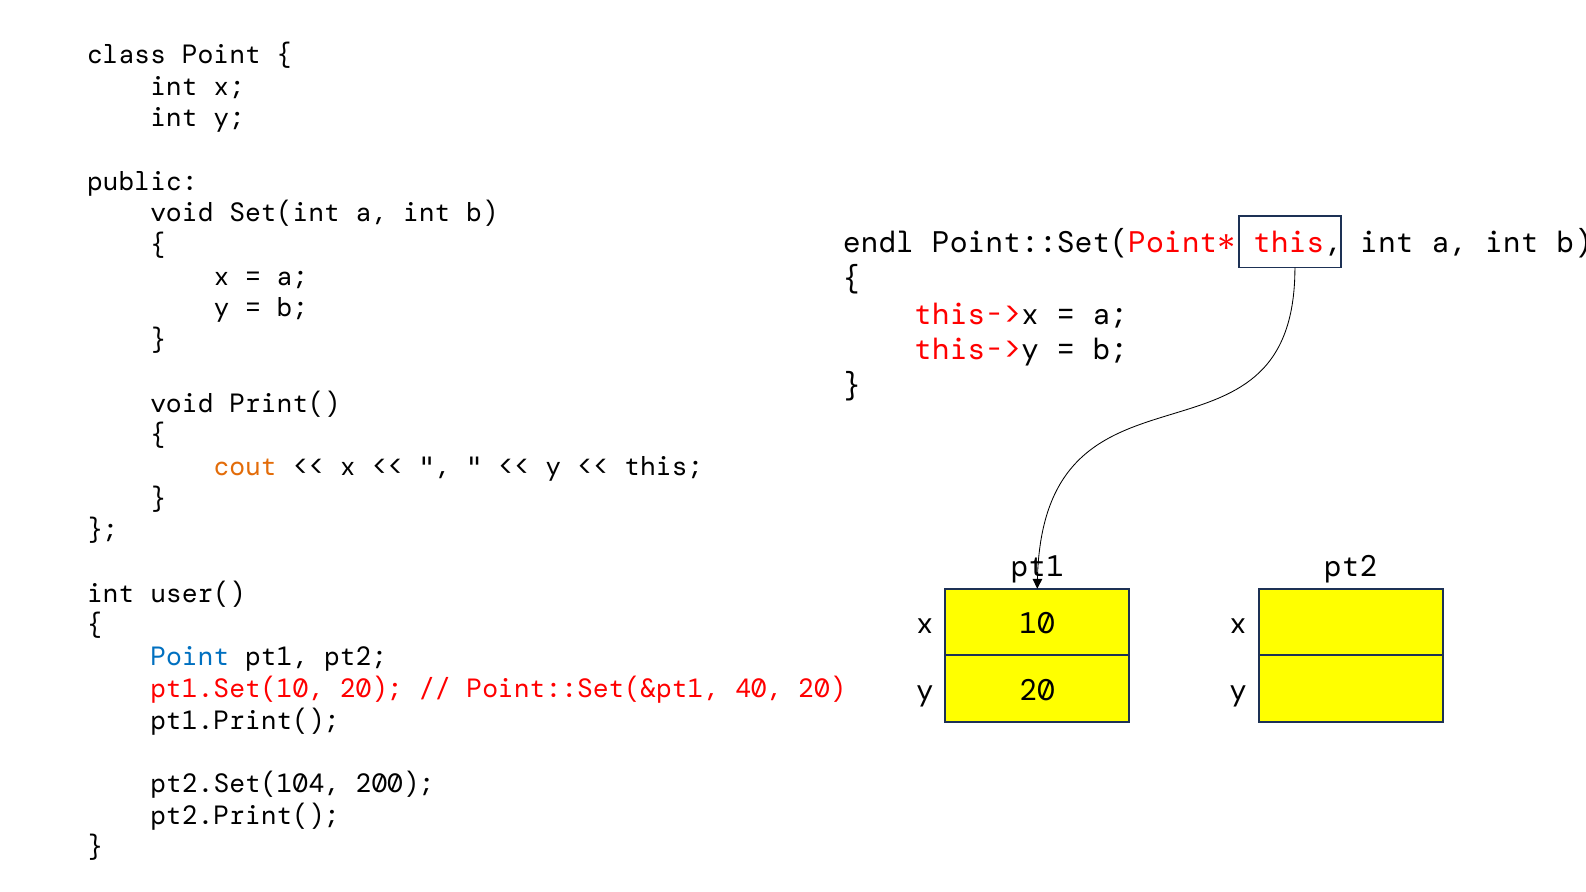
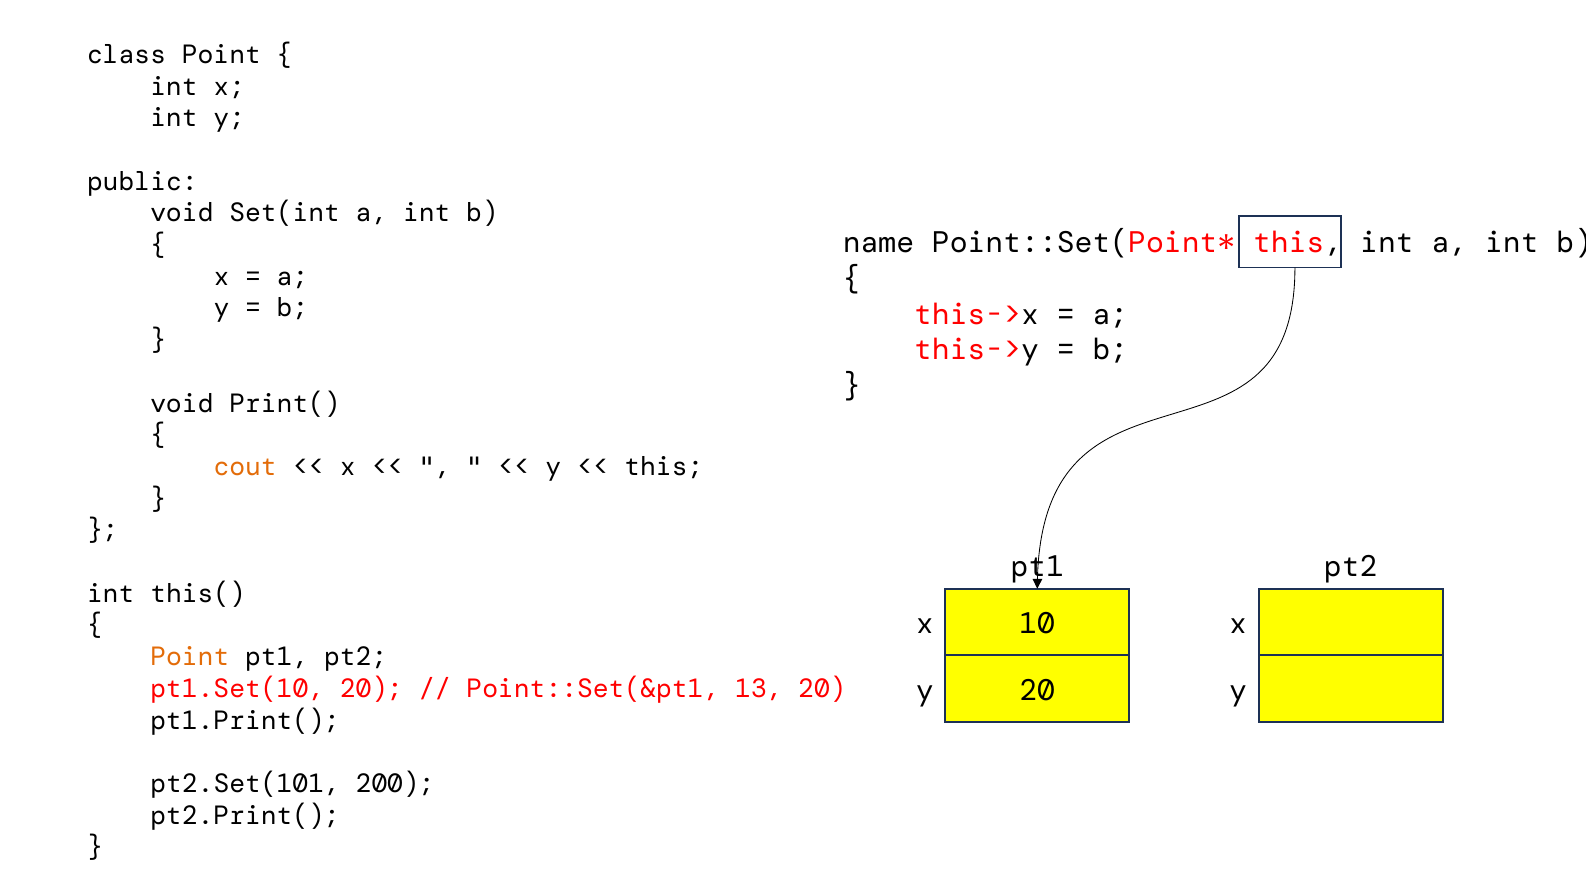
endl: endl -> name
user(: user( -> this(
Point at (190, 657) colour: blue -> orange
40: 40 -> 13
pt2.Set(104: pt2.Set(104 -> pt2.Set(101
